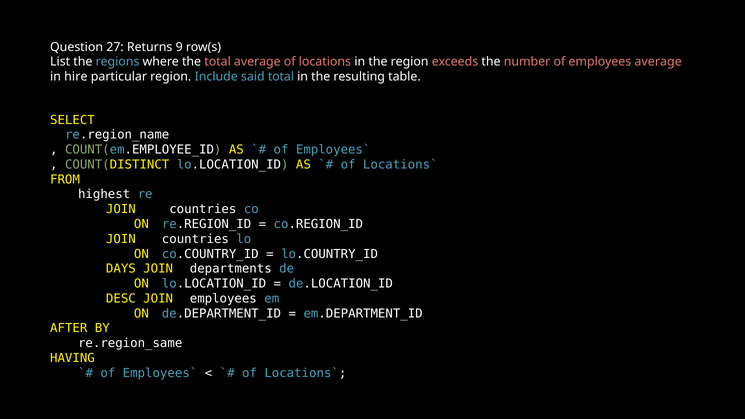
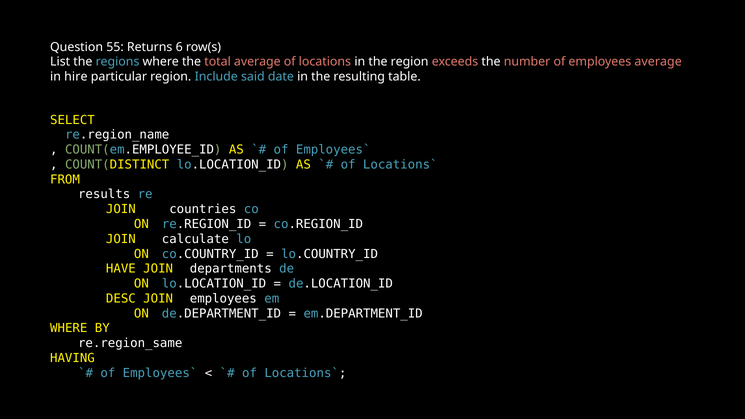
27: 27 -> 55
9: 9 -> 6
said total: total -> date
highest: highest -> results
countries at (195, 239): countries -> calculate
DAYS: DAYS -> HAVE
AFTER at (69, 328): AFTER -> WHERE
